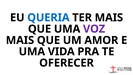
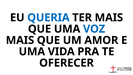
VOZ colour: purple -> blue
